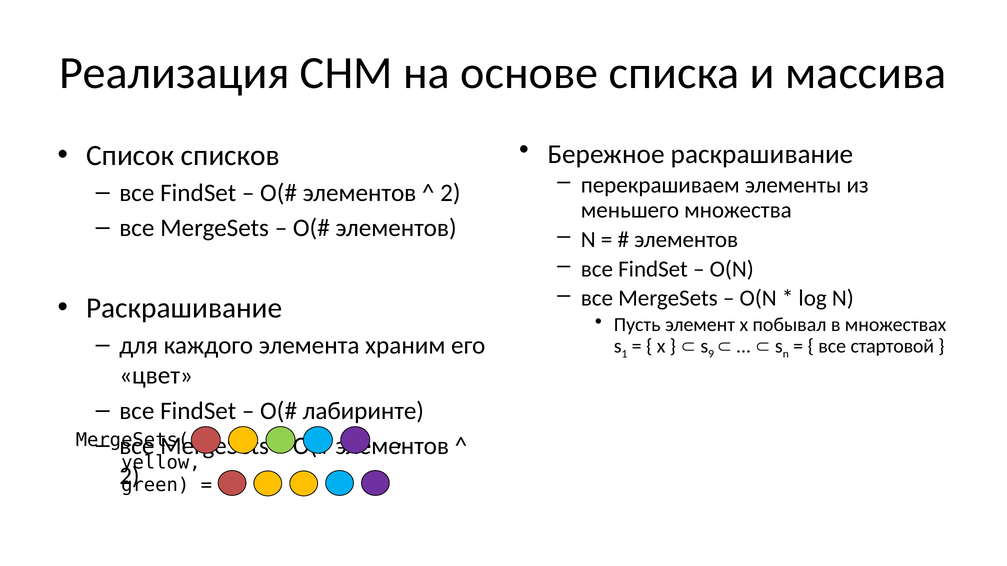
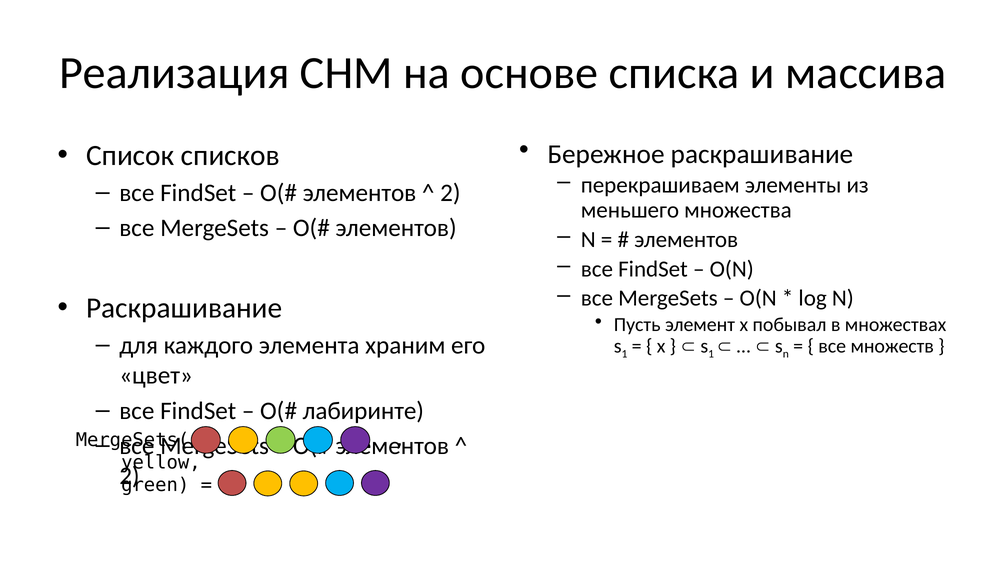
9 at (711, 354): 9 -> 1
стартовой: стартовой -> множеств
